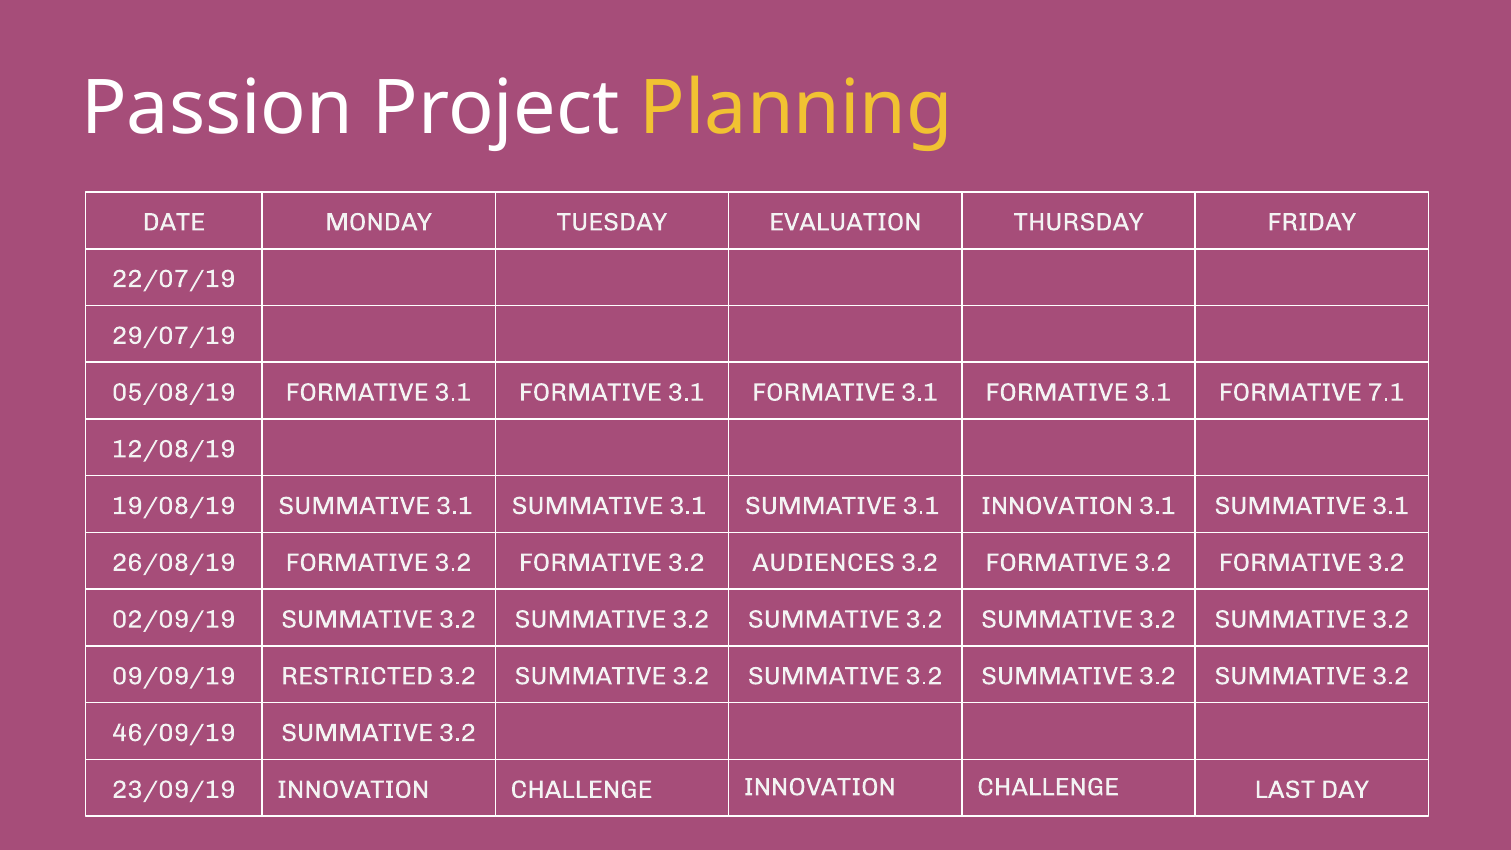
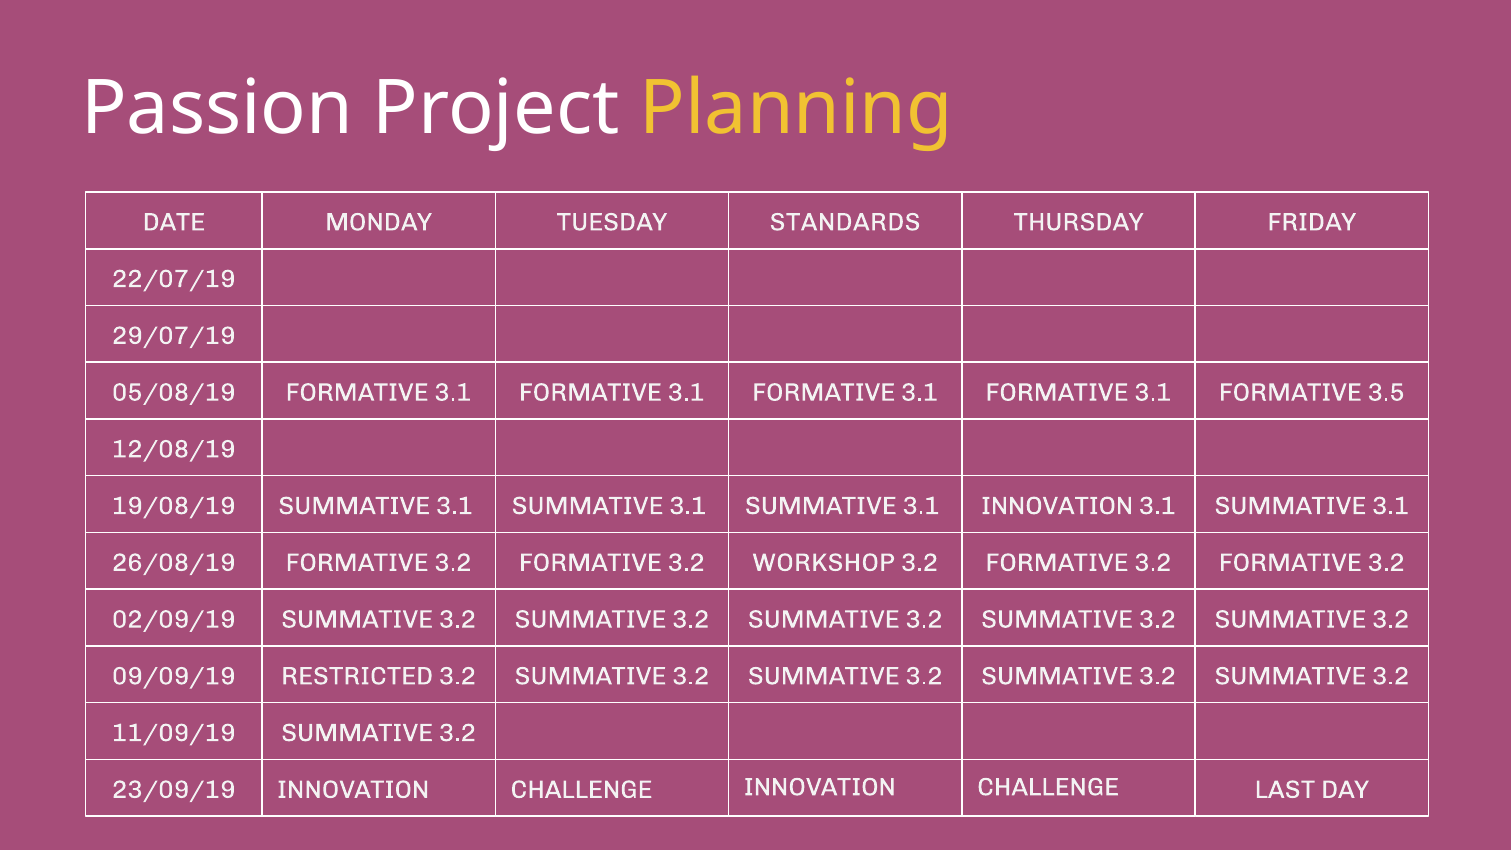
EVALUATION: EVALUATION -> STANDARDS
7.1: 7.1 -> 3.5
AUDIENCES: AUDIENCES -> WORKSHOP
46/09/19: 46/09/19 -> 11/09/19
